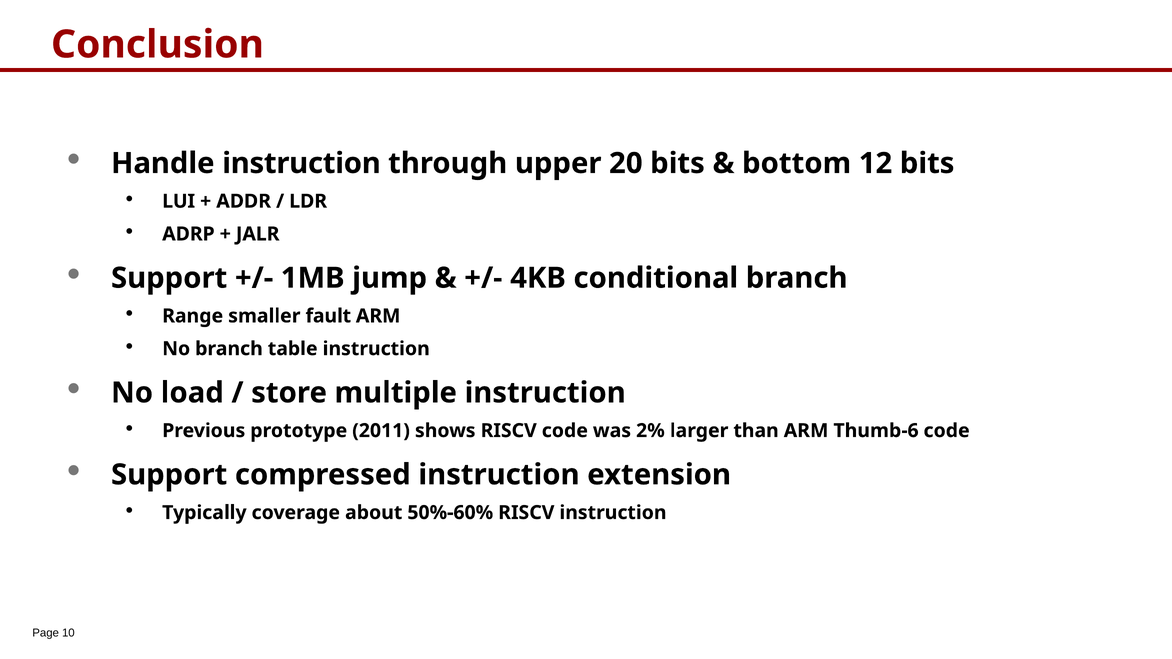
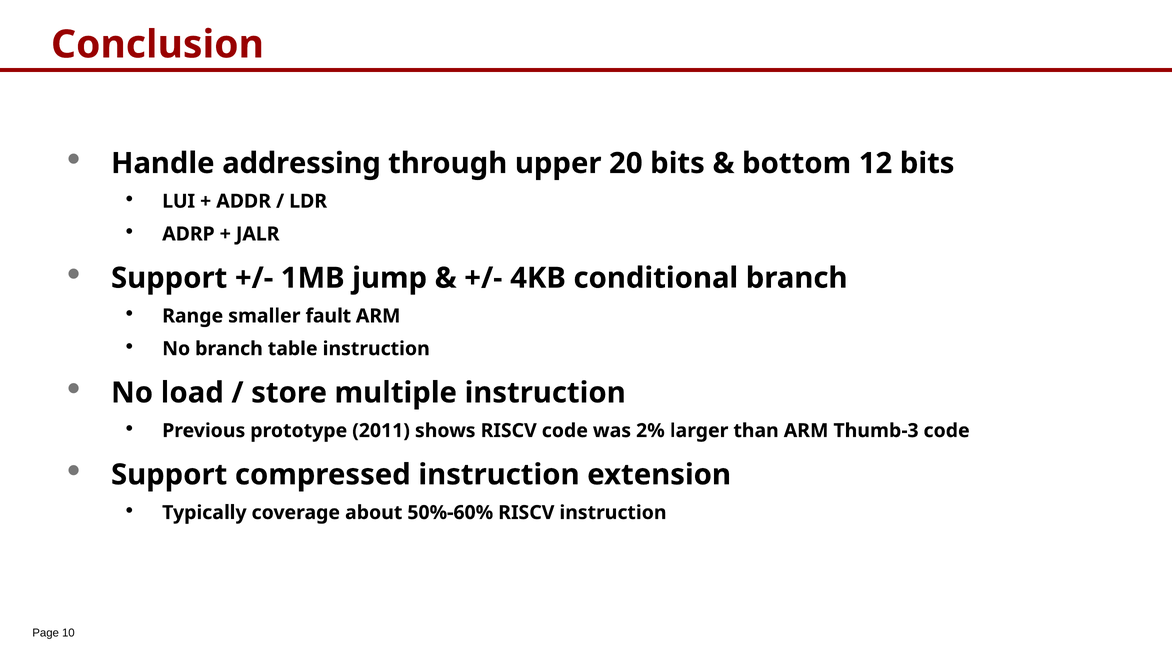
Handle instruction: instruction -> addressing
Thumb-6: Thumb-6 -> Thumb-3
